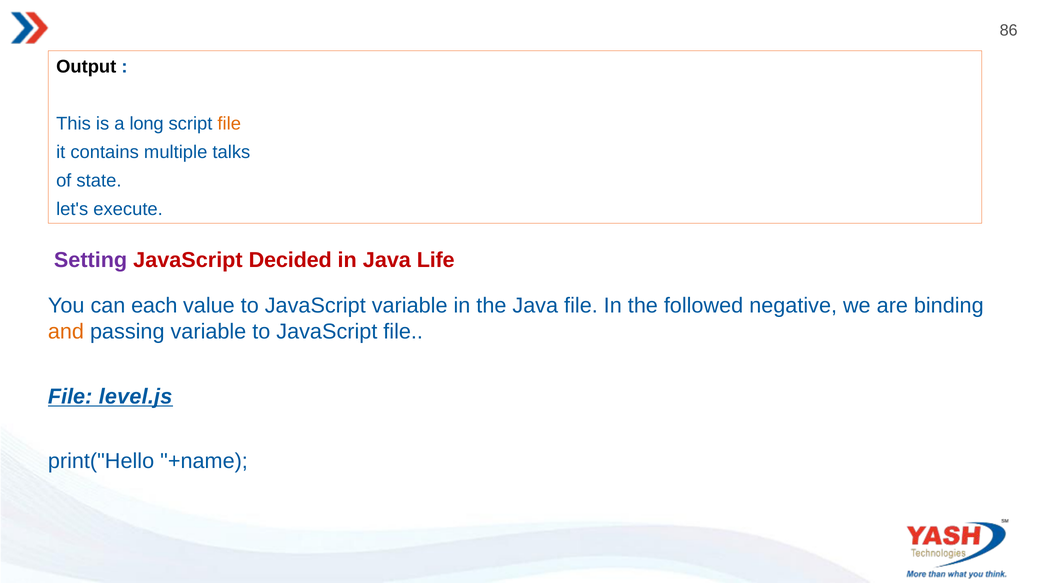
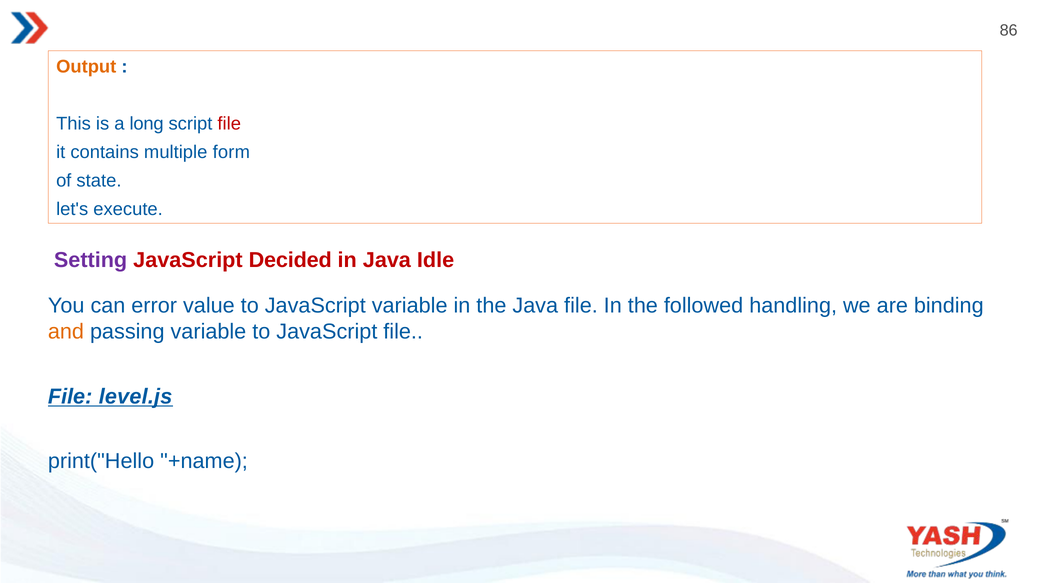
Output colour: black -> orange
file at (229, 124) colour: orange -> red
talks: talks -> form
Life: Life -> Idle
each: each -> error
negative: negative -> handling
